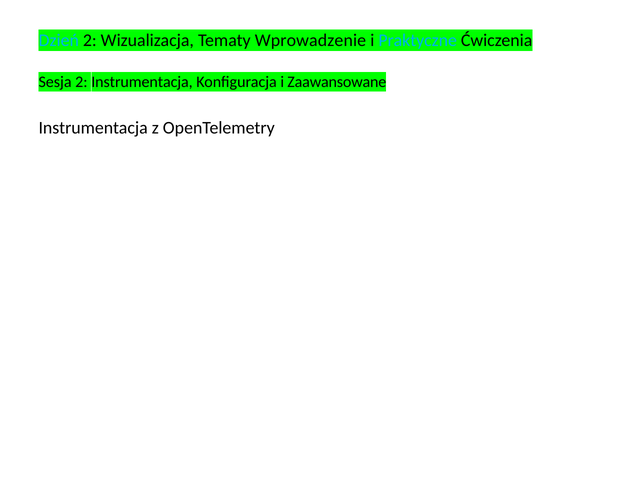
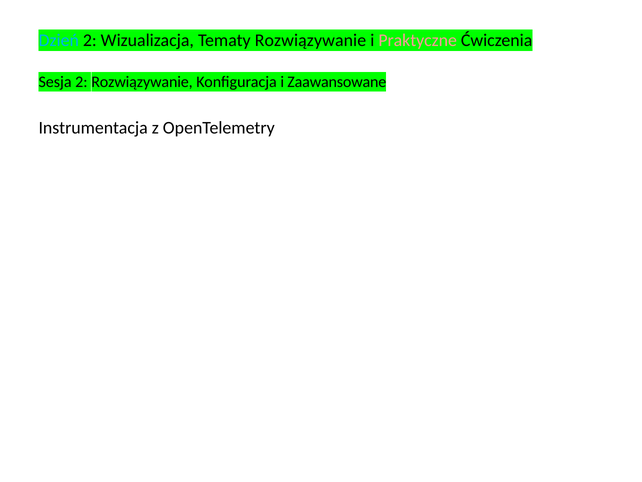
Tematy Wprowadzenie: Wprowadzenie -> Rozwiązywanie
Praktyczne colour: light blue -> pink
2 Instrumentacja: Instrumentacja -> Rozwiązywanie
